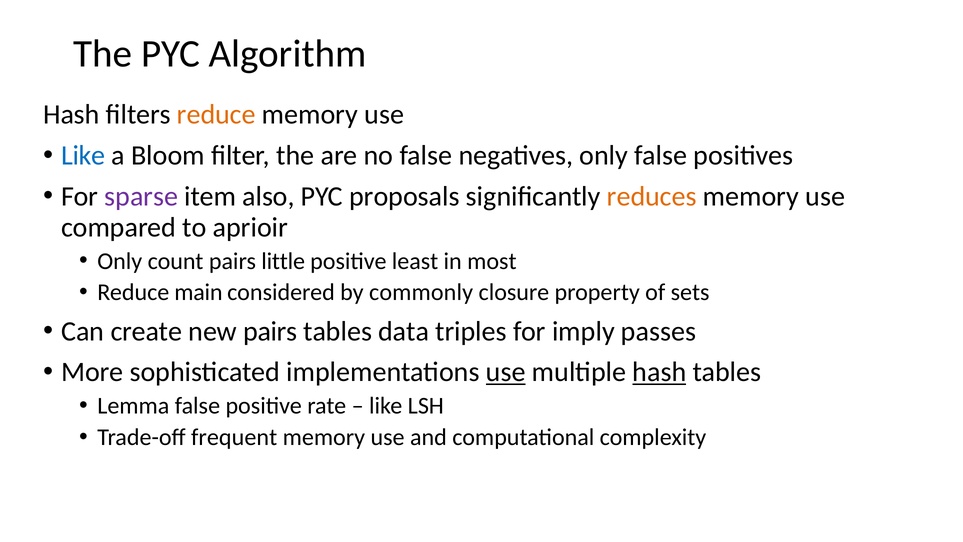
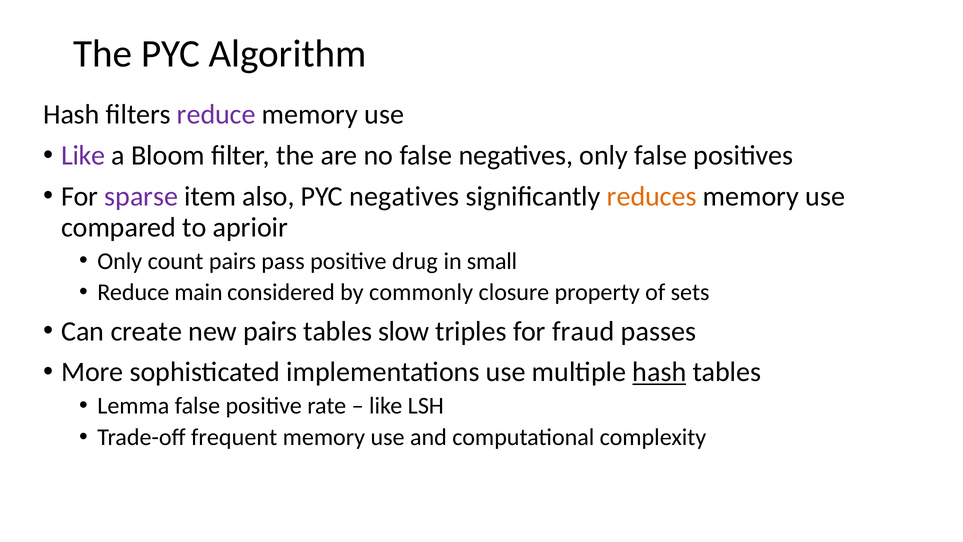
reduce at (216, 115) colour: orange -> purple
Like at (83, 155) colour: blue -> purple
PYC proposals: proposals -> negatives
little: little -> pass
least: least -> drug
most: most -> small
data: data -> slow
imply: imply -> fraud
use at (506, 372) underline: present -> none
